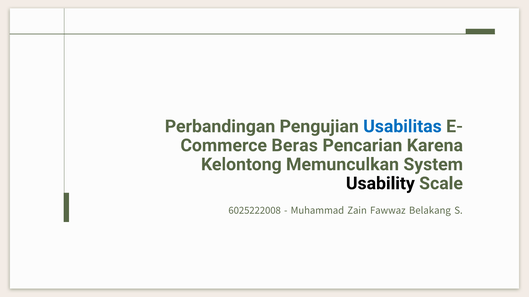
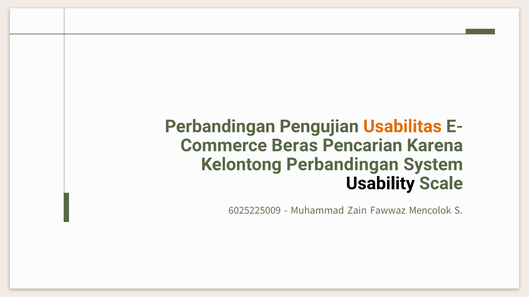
Usabilitas colour: blue -> orange
Kelontong Memunculkan: Memunculkan -> Perbandingan
6025222008: 6025222008 -> 6025225009
Belakang: Belakang -> Mencolok
